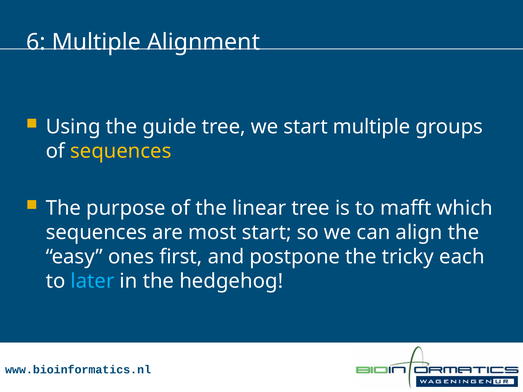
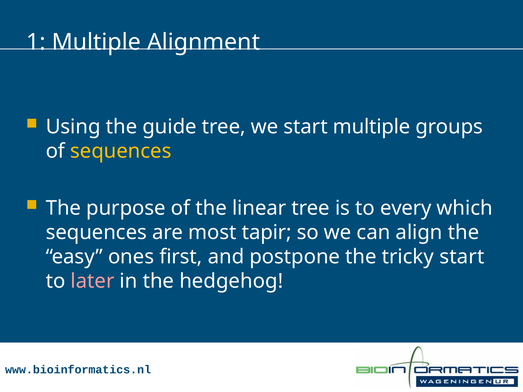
6: 6 -> 1
mafft: mafft -> every
most start: start -> tapir
tricky each: each -> start
later colour: light blue -> pink
